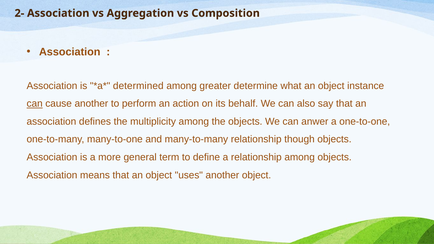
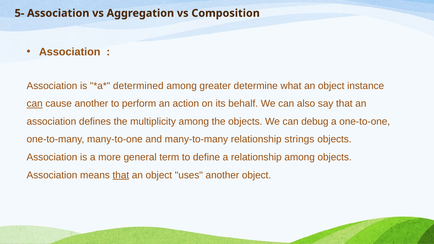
2-: 2- -> 5-
anwer: anwer -> debug
though: though -> strings
that at (121, 175) underline: none -> present
